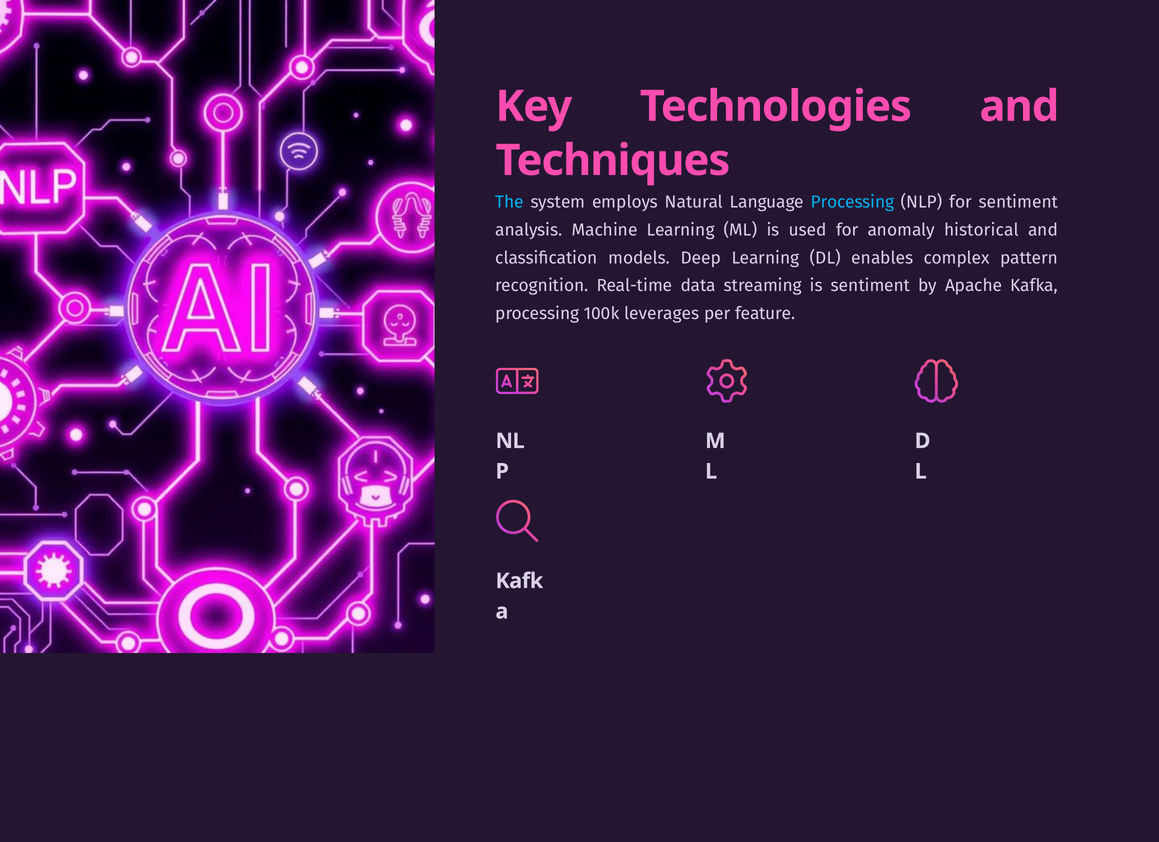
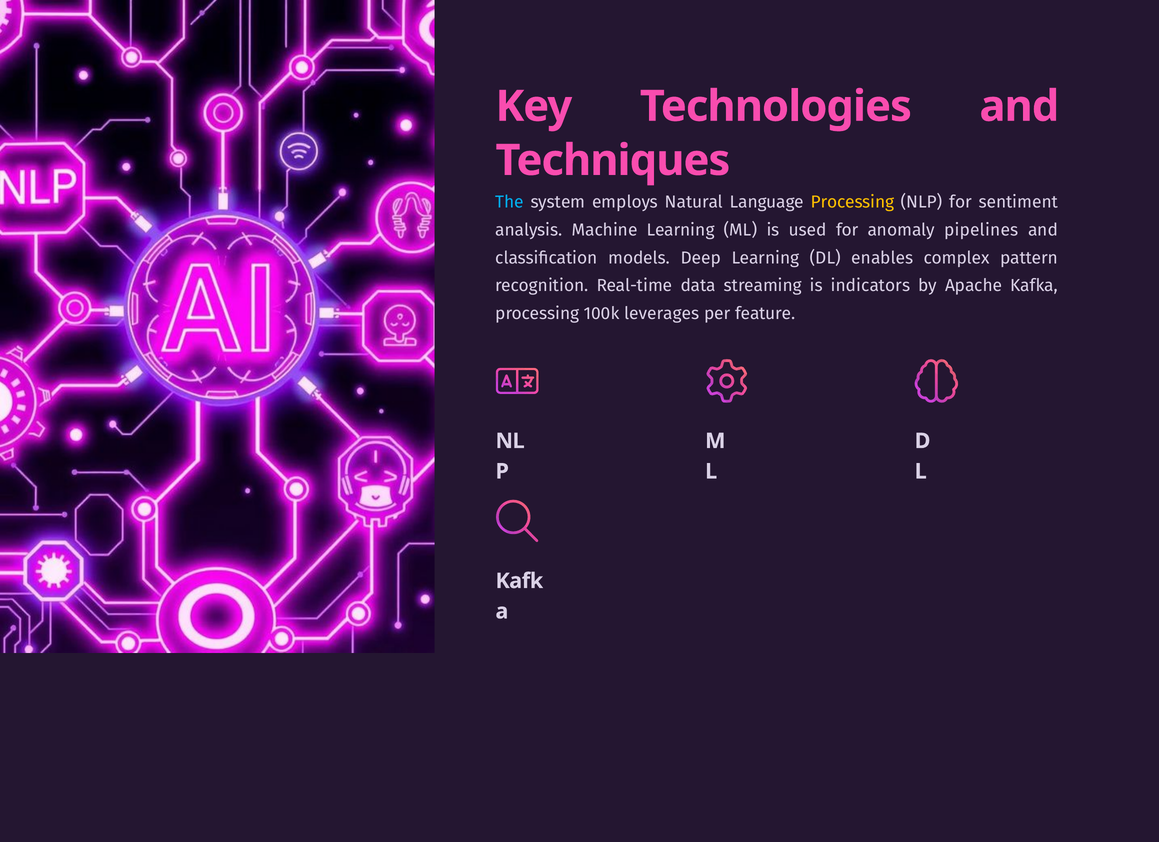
Processing at (852, 202) colour: light blue -> yellow
historical: historical -> pipelines
is sentiment: sentiment -> indicators
